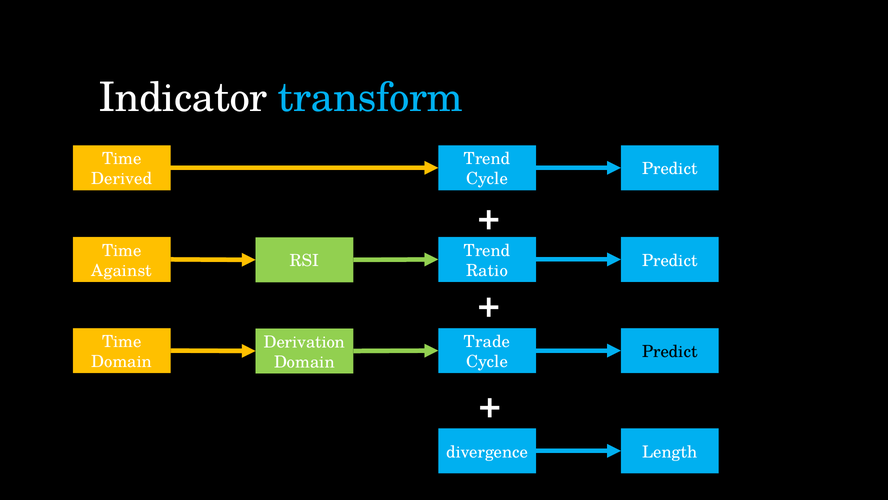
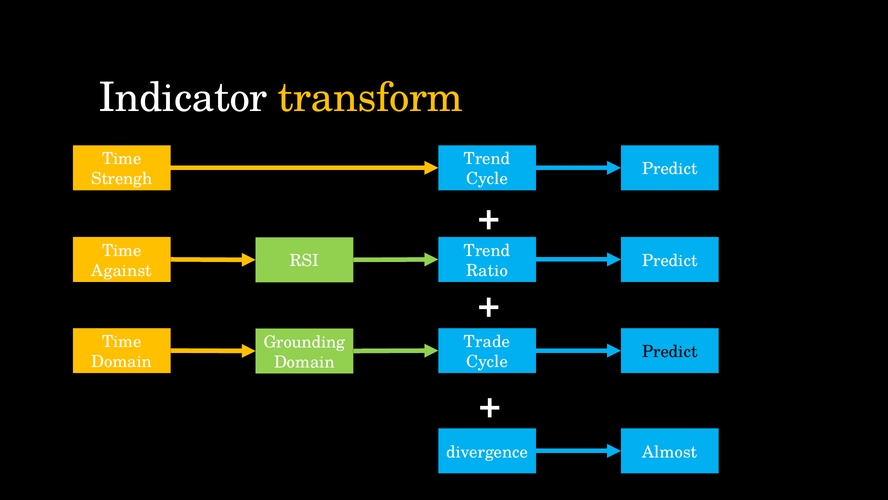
transform colour: light blue -> yellow
Derived: Derived -> Strengh
Derivation: Derivation -> Grounding
Length: Length -> Almost
